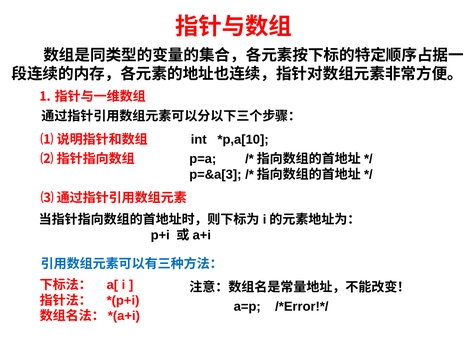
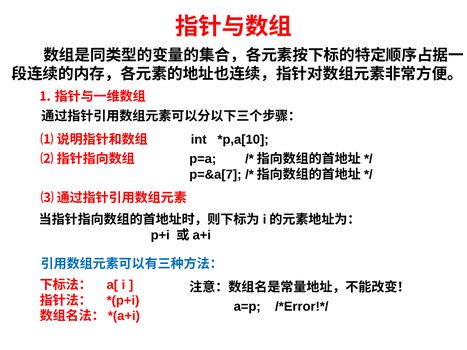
p=&a[3: p=&a[3 -> p=&a[7
